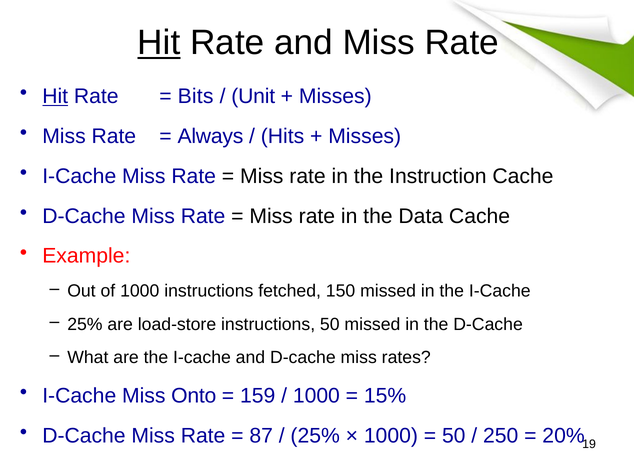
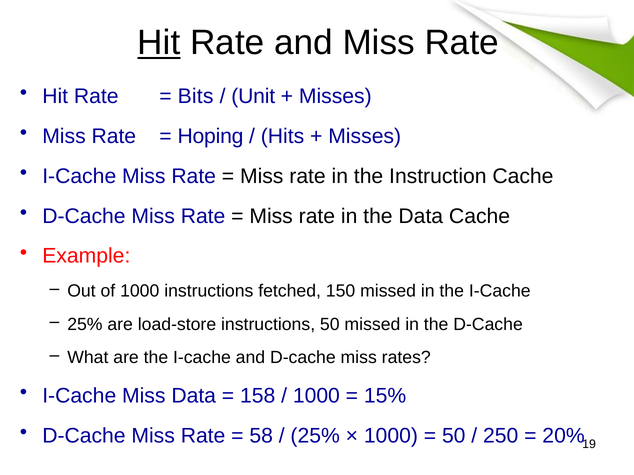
Hit at (55, 97) underline: present -> none
Always: Always -> Hoping
Miss Onto: Onto -> Data
159: 159 -> 158
87: 87 -> 58
